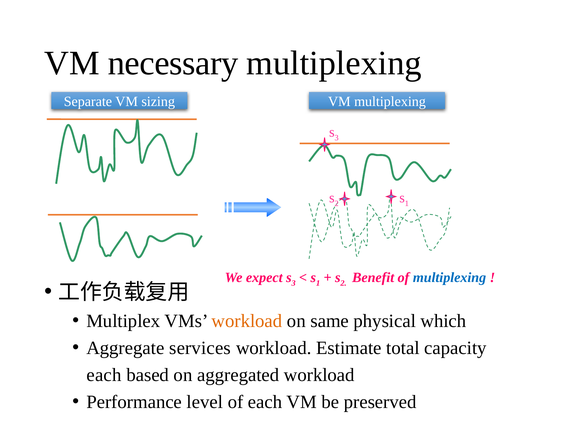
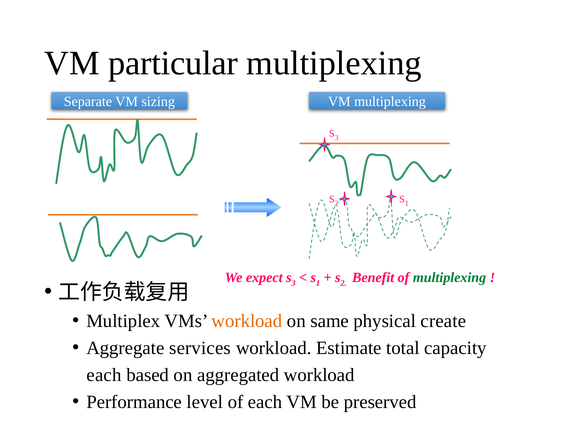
necessary: necessary -> particular
multiplexing at (450, 277) colour: blue -> green
which: which -> create
